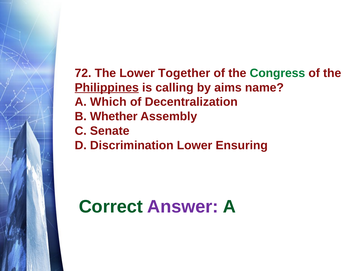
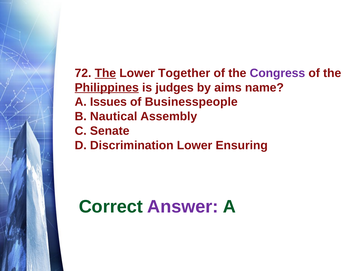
The at (105, 73) underline: none -> present
Congress colour: green -> purple
calling: calling -> judges
Which: Which -> Issues
Decentralization: Decentralization -> Businesspeople
Whether: Whether -> Nautical
